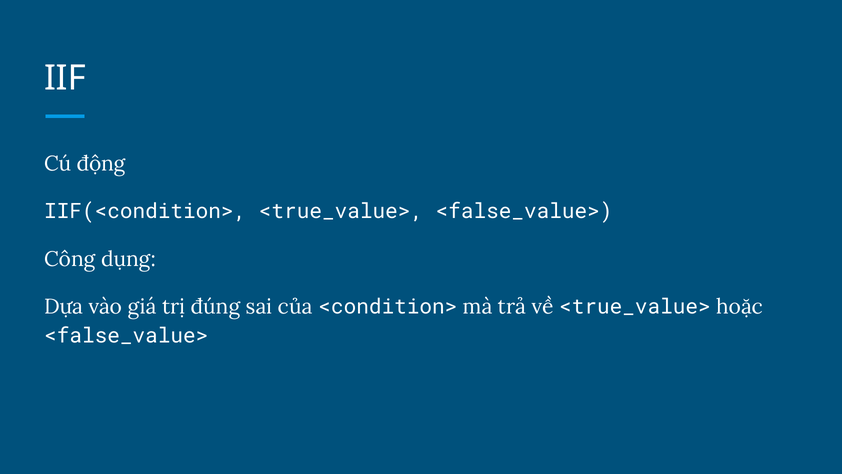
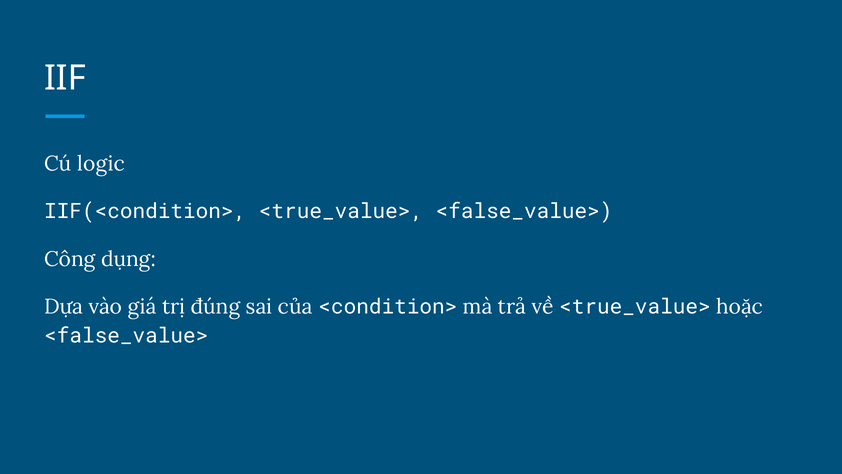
động: động -> logic
